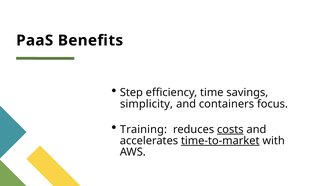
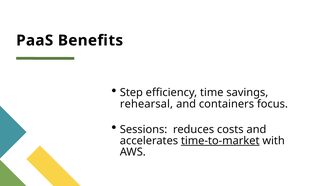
simplicity: simplicity -> rehearsal
Training: Training -> Sessions
costs underline: present -> none
